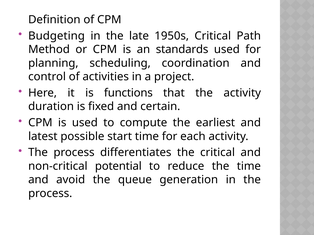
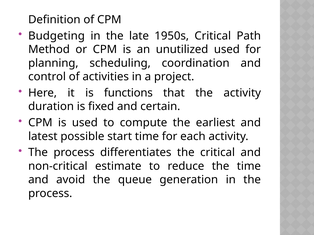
standards: standards -> unutilized
potential: potential -> estimate
